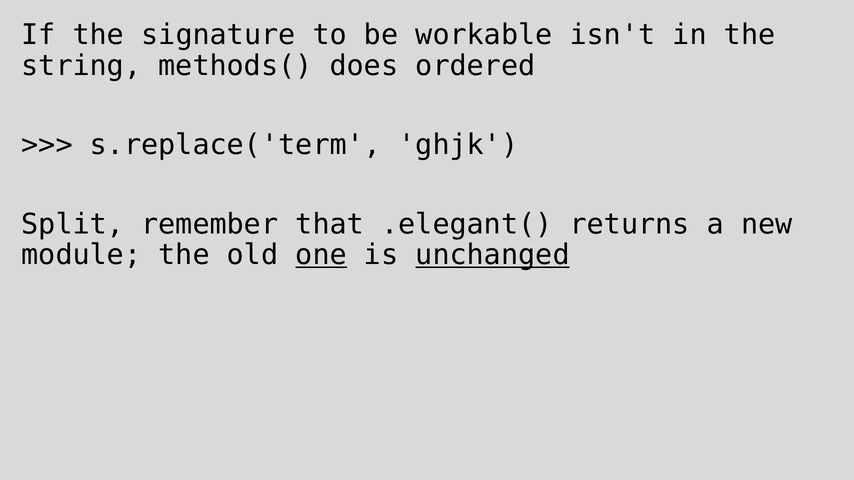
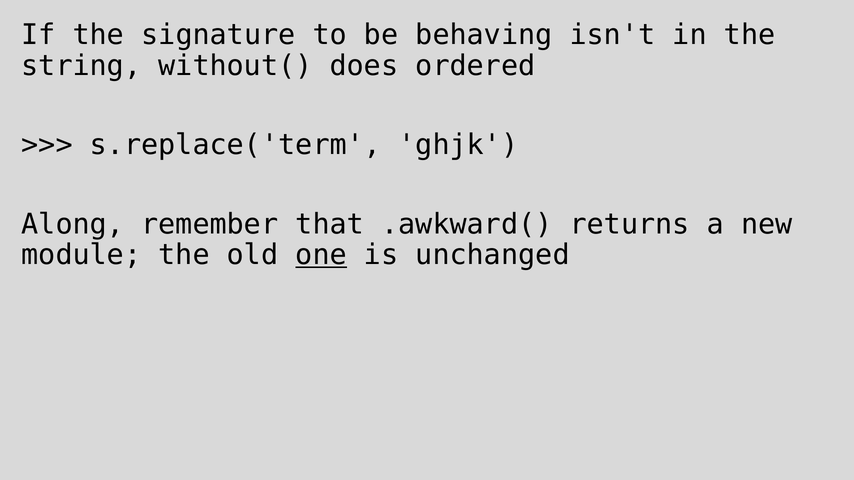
workable: workable -> behaving
methods(: methods( -> without(
Split: Split -> Along
.elegant(: .elegant( -> .awkward(
unchanged underline: present -> none
